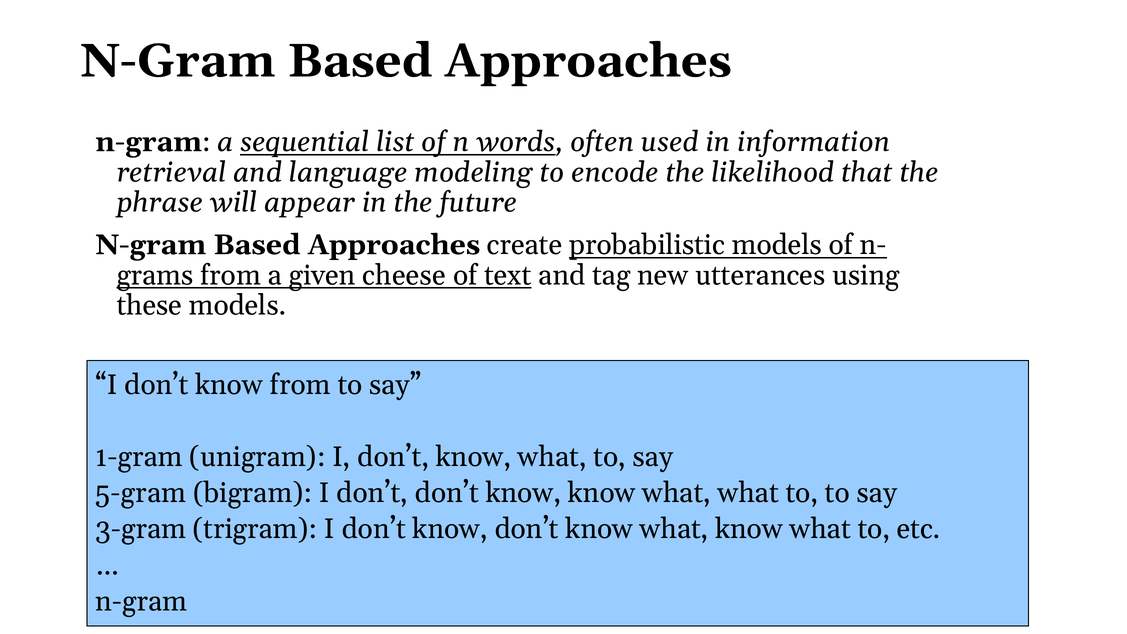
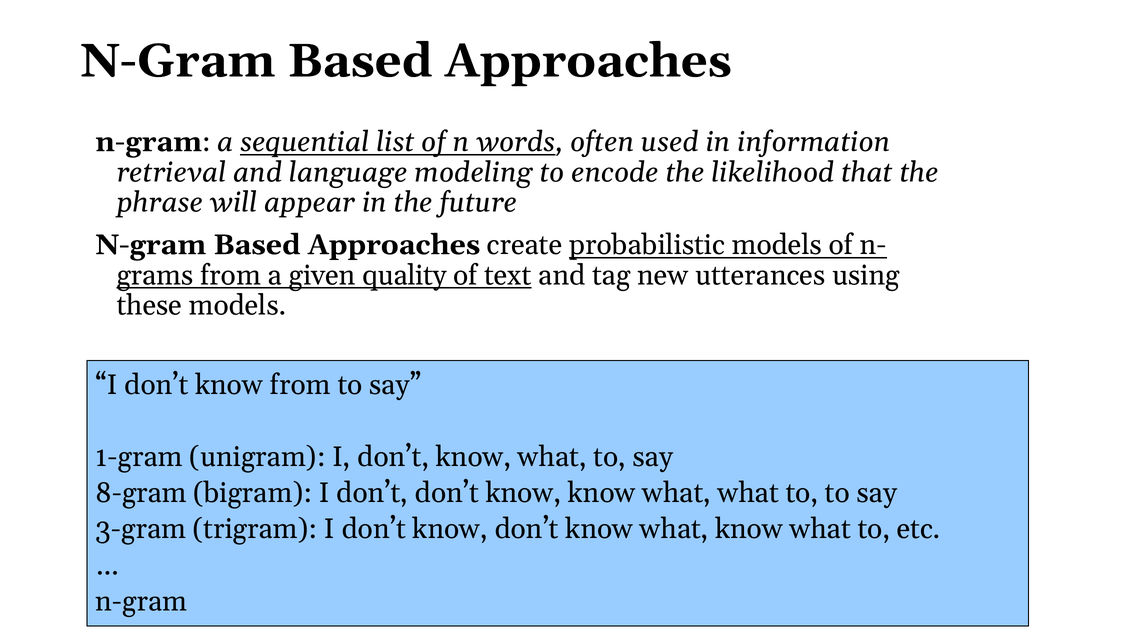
cheese: cheese -> quality
5-gram: 5-gram -> 8-gram
